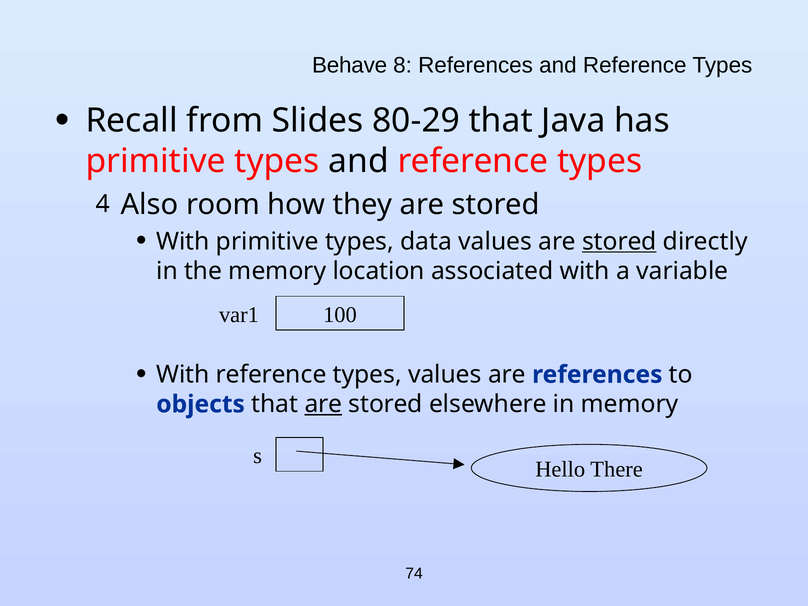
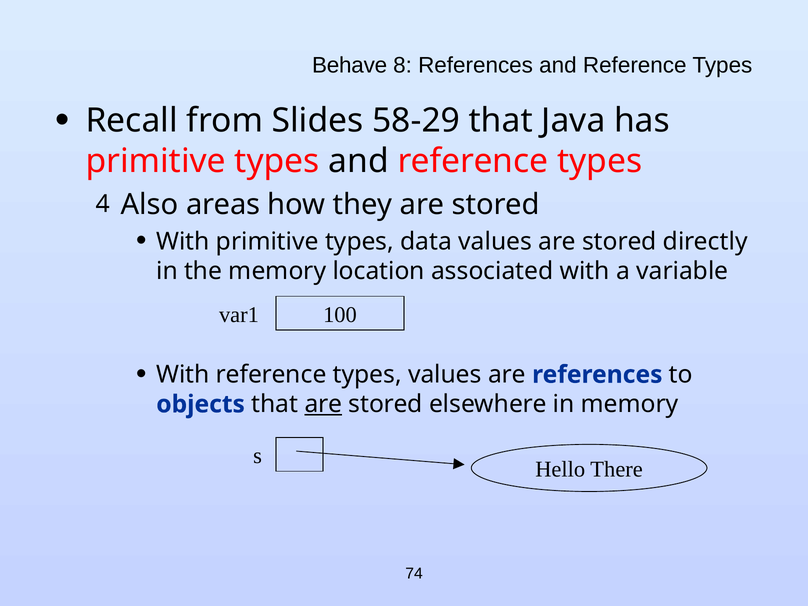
80-29: 80-29 -> 58-29
room: room -> areas
stored at (619, 241) underline: present -> none
